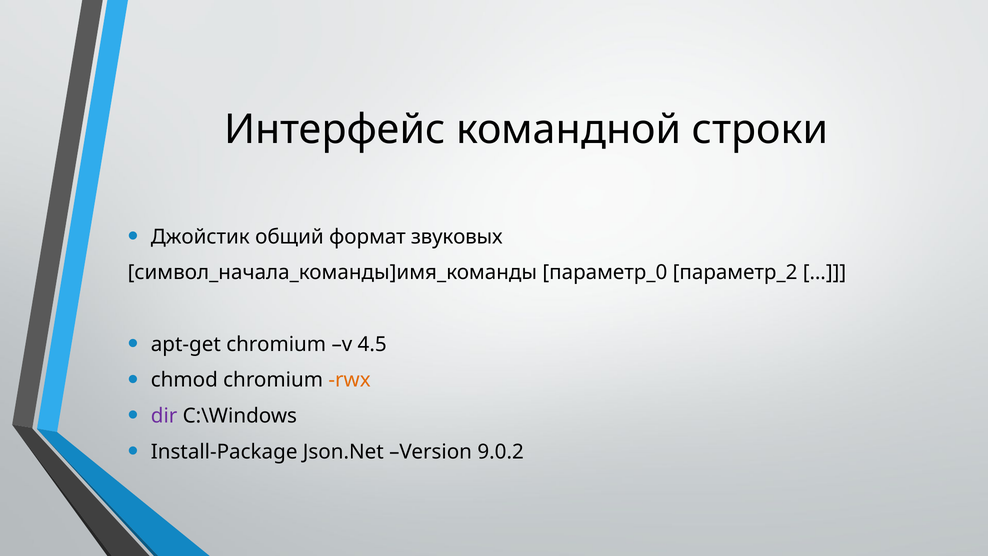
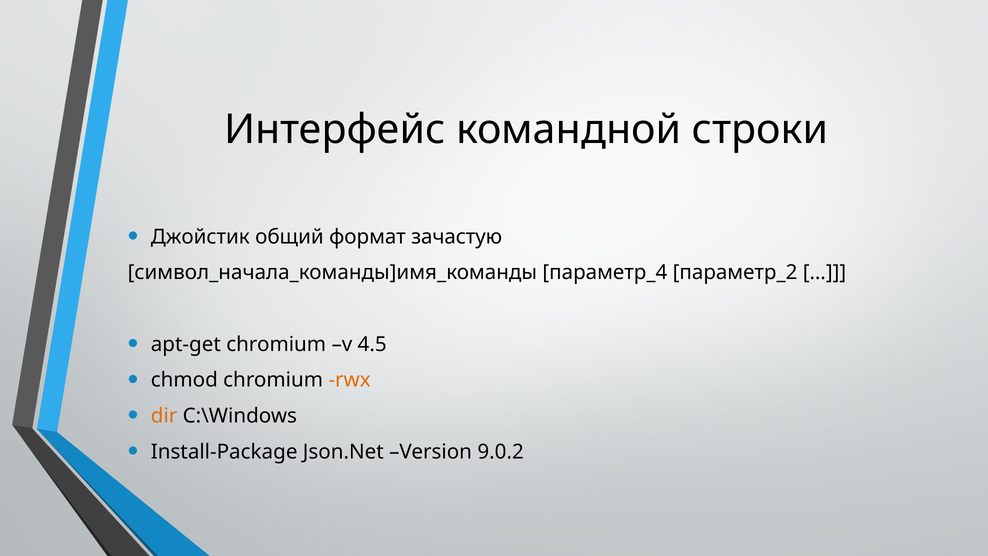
звуковых: звуковых -> зачастую
параметр_0: параметр_0 -> параметр_4
dir colour: purple -> orange
